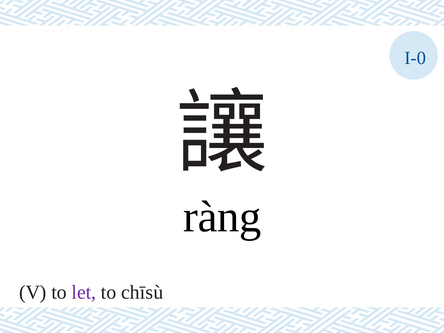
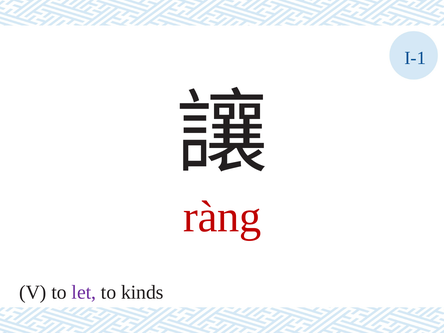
I-0: I-0 -> I-1
ràng colour: black -> red
chīsù: chīsù -> kinds
